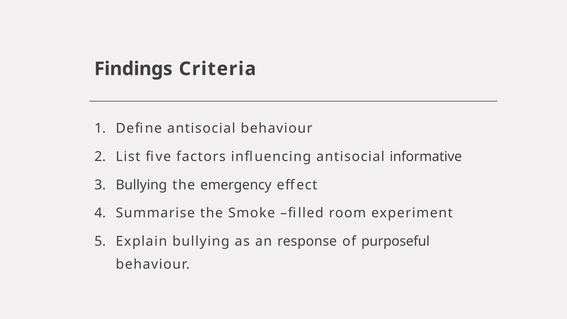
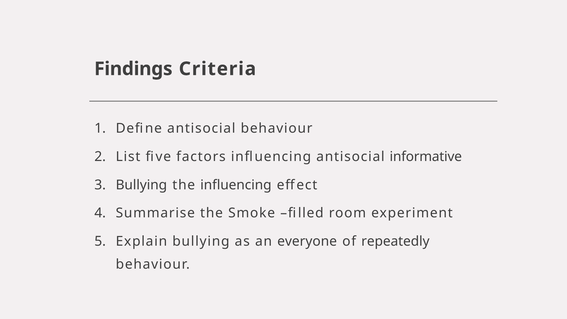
the emergency: emergency -> influencing
response: response -> everyone
purposeful: purposeful -> repeatedly
